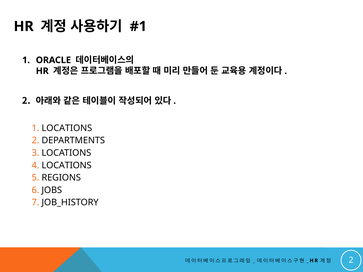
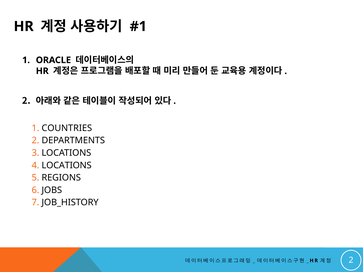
1 LOCATIONS: LOCATIONS -> COUNTRIES
